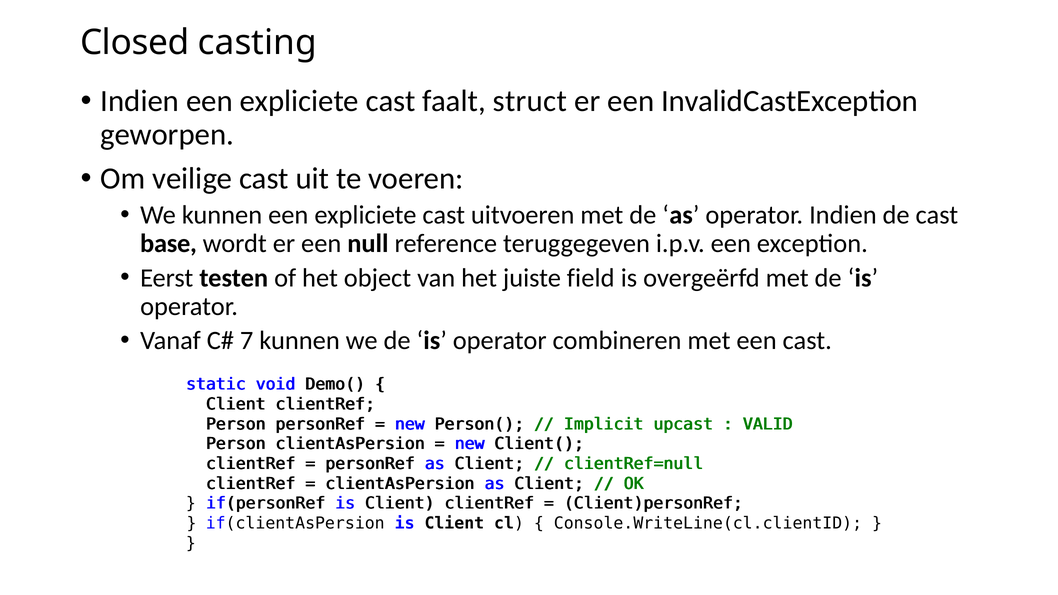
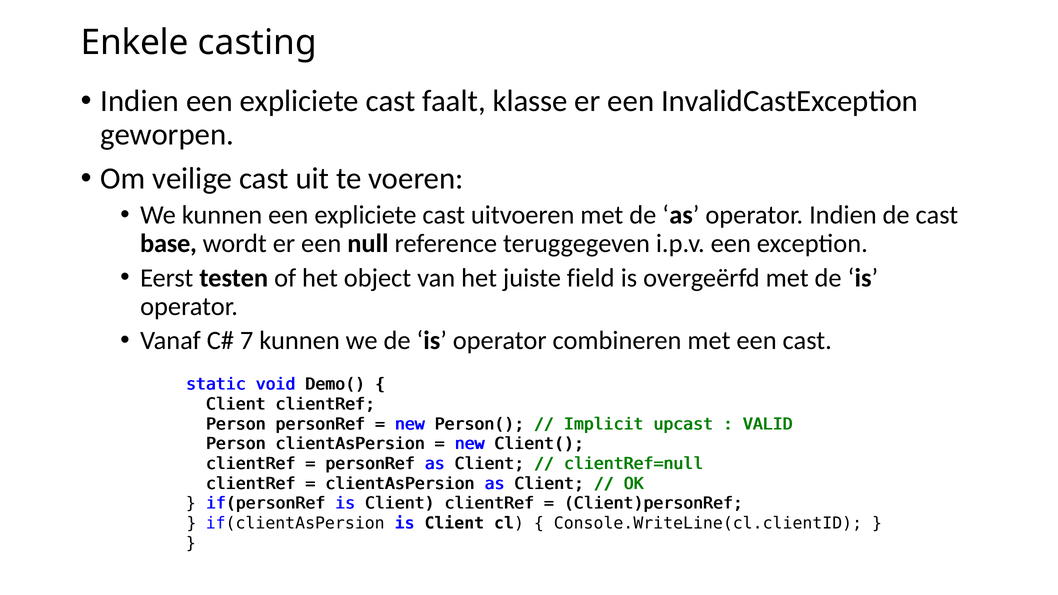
Closed: Closed -> Enkele
struct: struct -> klasse
